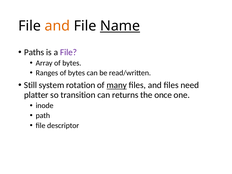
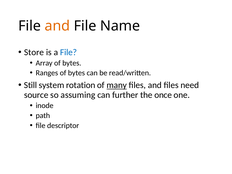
Name underline: present -> none
Paths: Paths -> Store
File at (69, 52) colour: purple -> blue
platter: platter -> source
transition: transition -> assuming
returns: returns -> further
